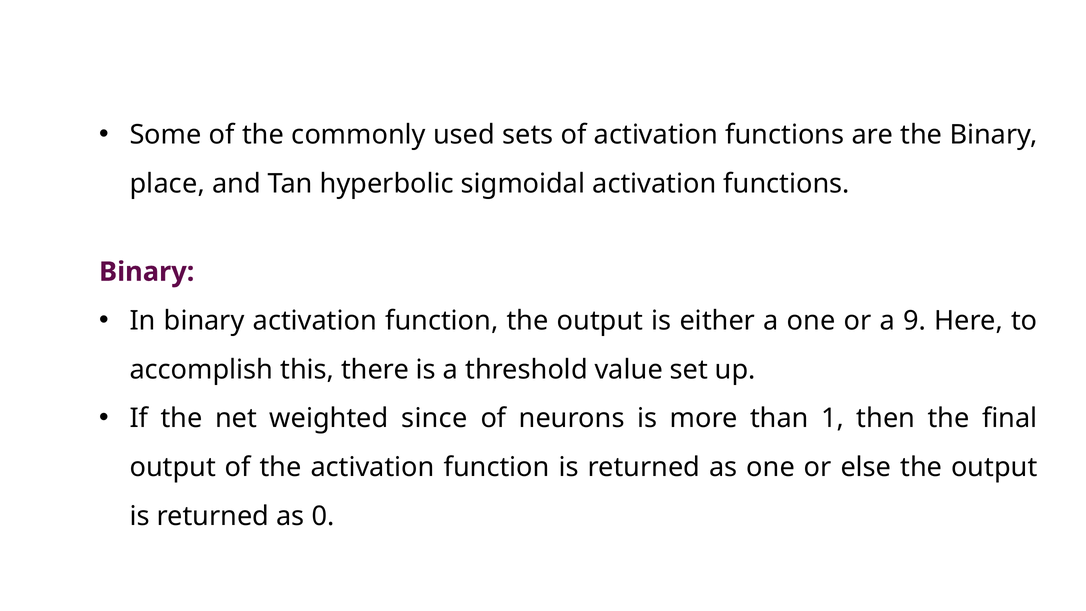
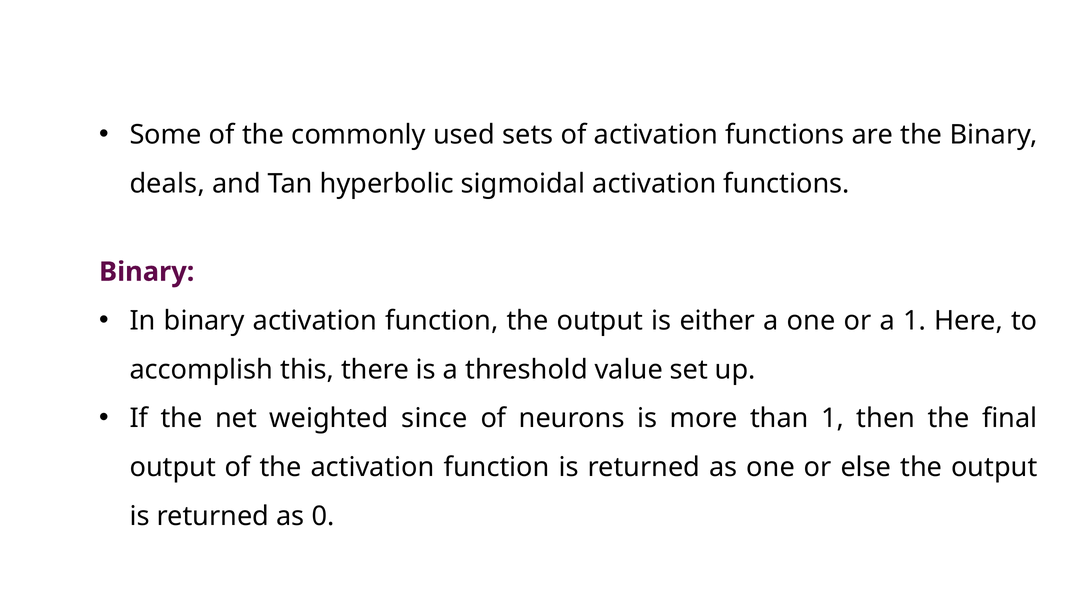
place: place -> deals
a 9: 9 -> 1
